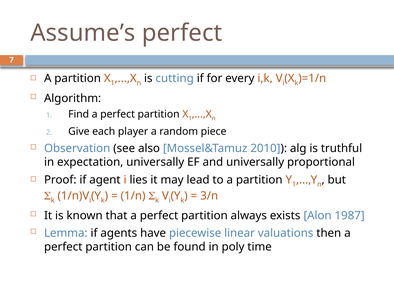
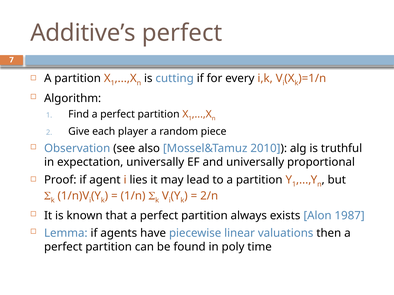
Assume’s: Assume’s -> Additive’s
3/n: 3/n -> 2/n
